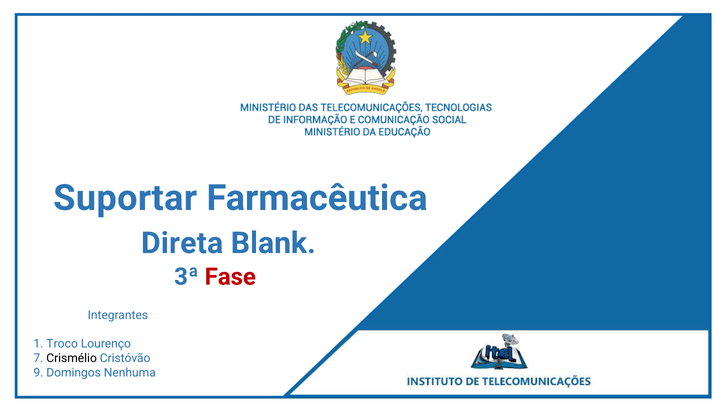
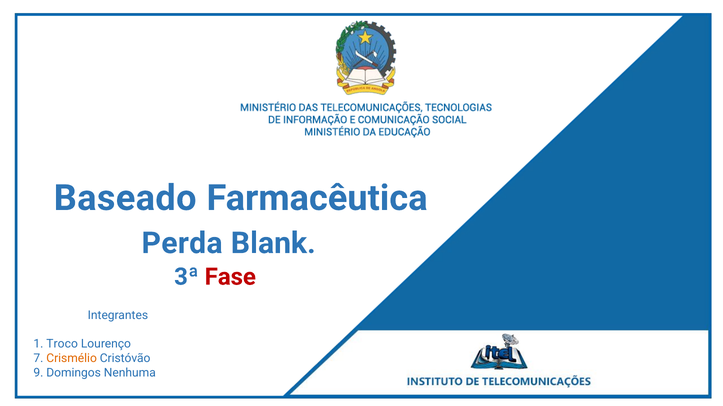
Suportar: Suportar -> Baseado
Direta: Direta -> Perda
Crismélio colour: black -> orange
